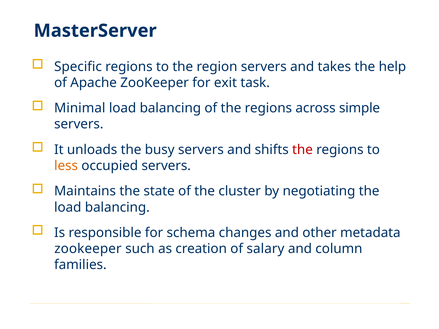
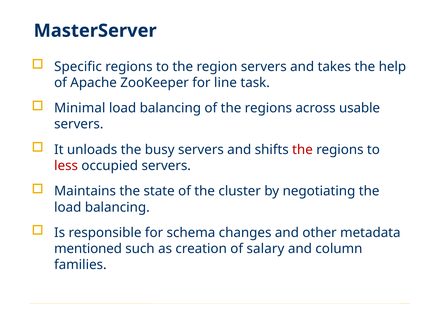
exit: exit -> line
simple: simple -> usable
less colour: orange -> red
zookeeper at (88, 249): zookeeper -> mentioned
